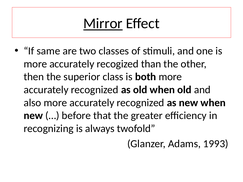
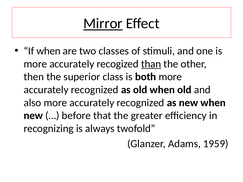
If same: same -> when
than underline: none -> present
1993: 1993 -> 1959
